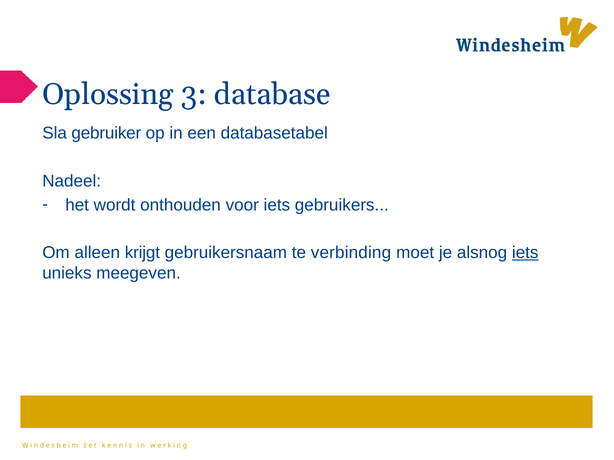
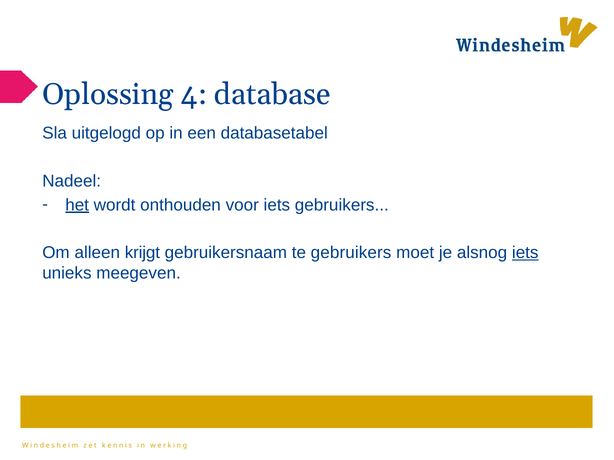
3: 3 -> 4
gebruiker: gebruiker -> uitgelogd
het underline: none -> present
te verbinding: verbinding -> gebruikers
